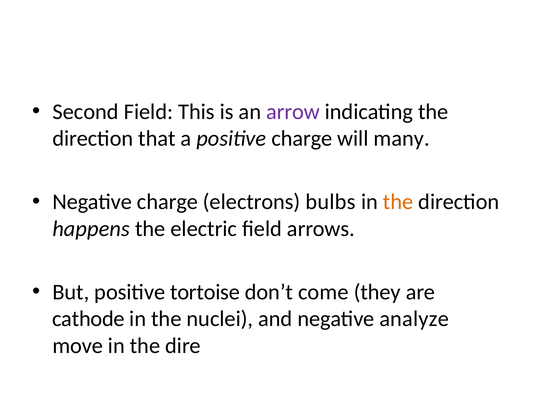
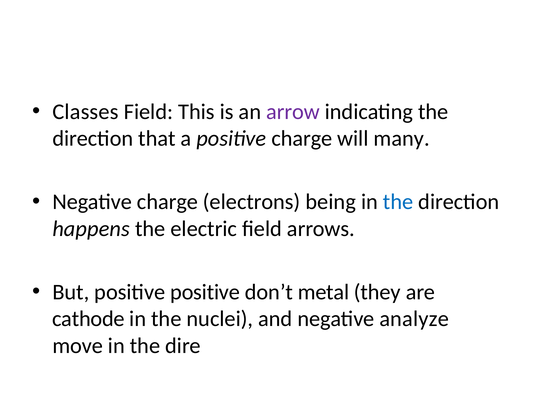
Second: Second -> Classes
bulbs: bulbs -> being
the at (398, 202) colour: orange -> blue
positive tortoise: tortoise -> positive
come: come -> metal
